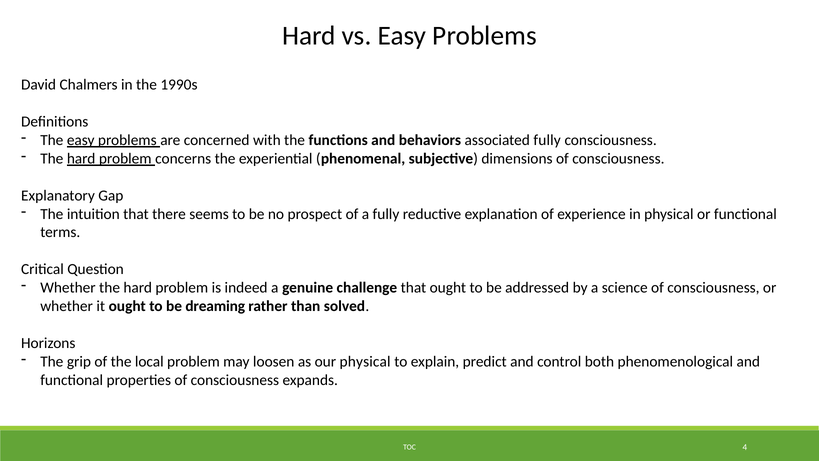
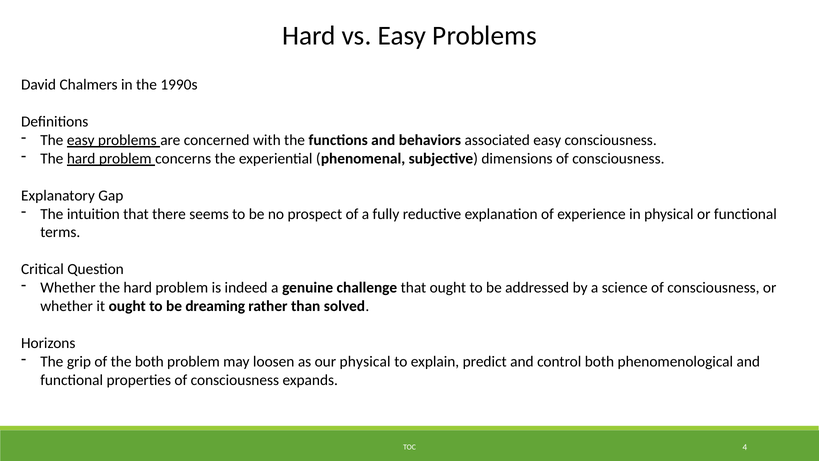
associated fully: fully -> easy
the local: local -> both
